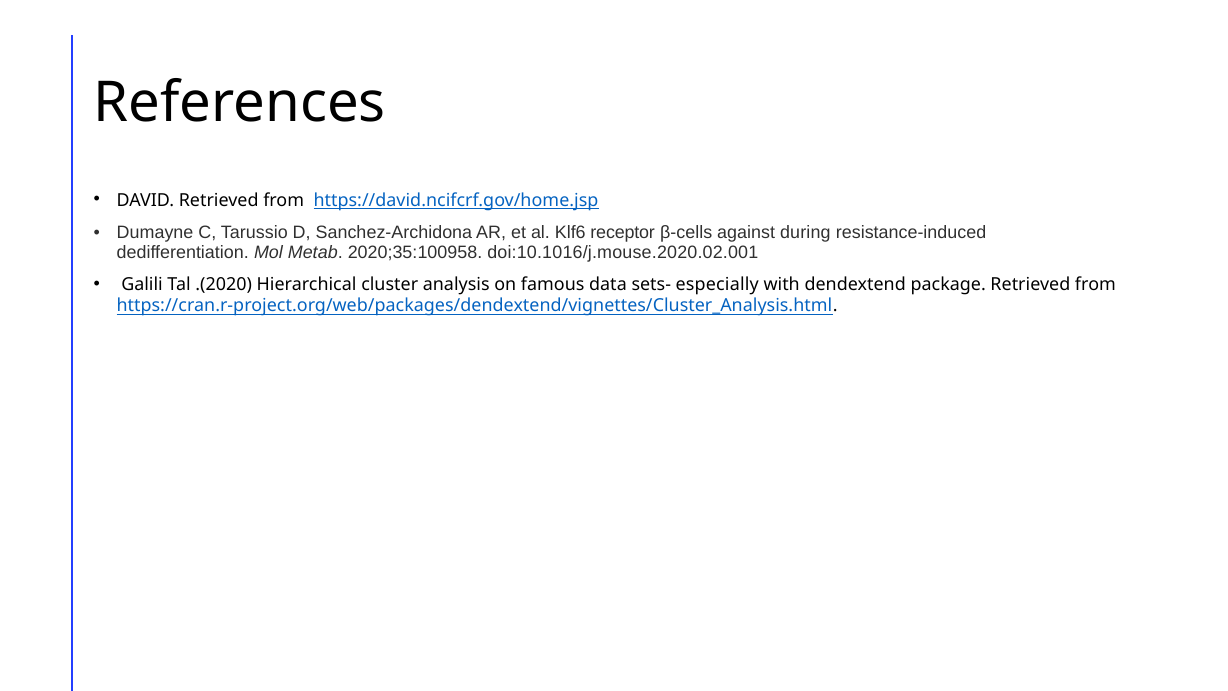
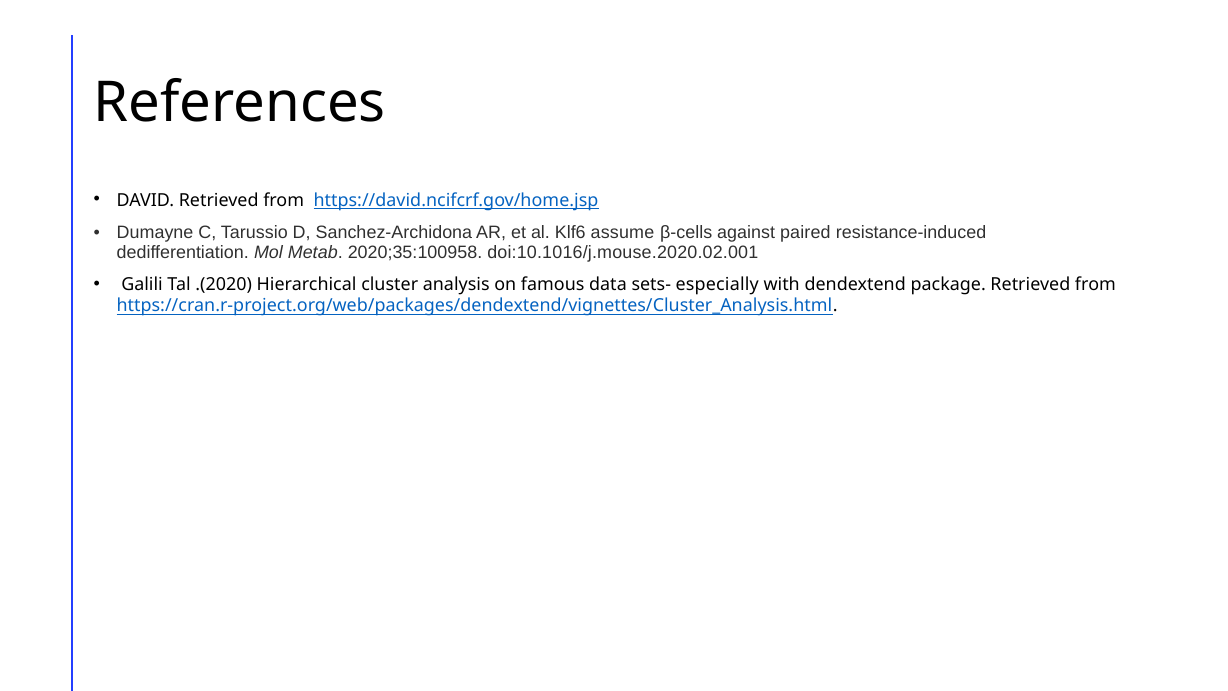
receptor: receptor -> assume
during: during -> paired
